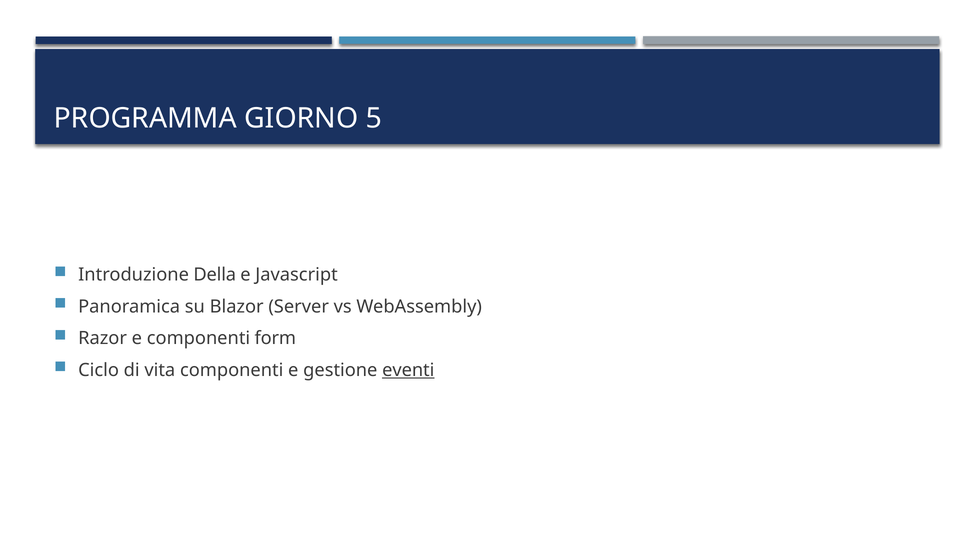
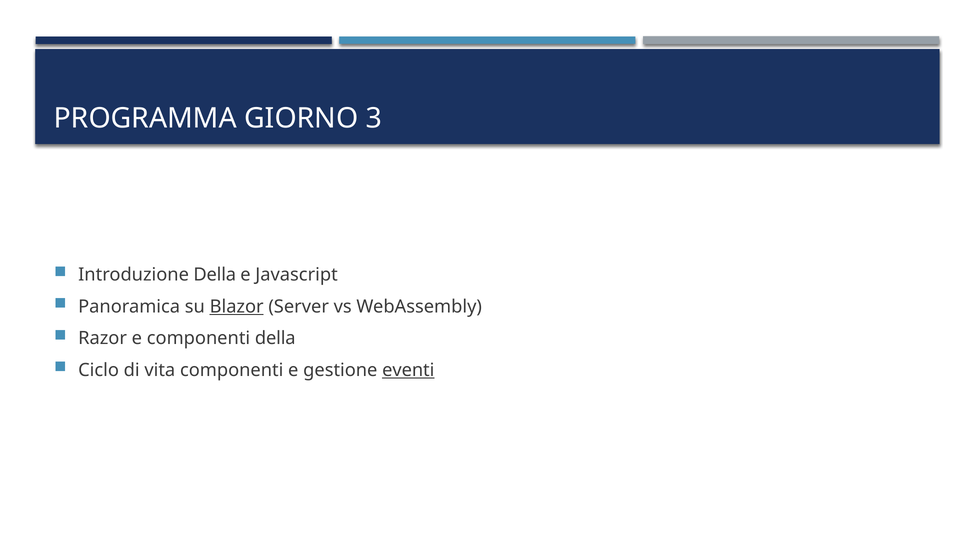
5: 5 -> 3
Blazor underline: none -> present
componenti form: form -> della
